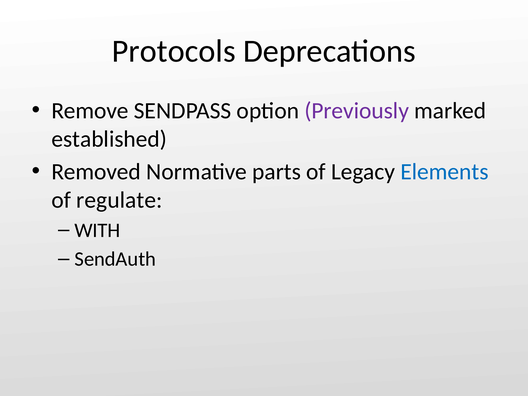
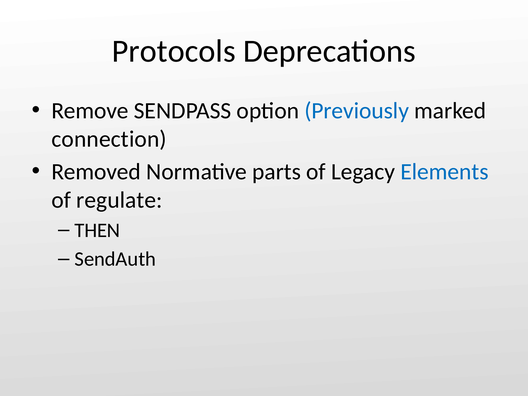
Previously colour: purple -> blue
established: established -> connection
WITH: WITH -> THEN
